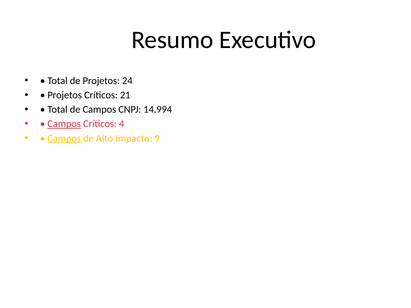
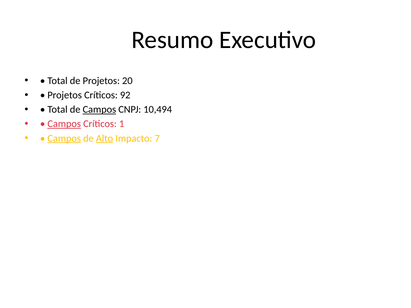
24: 24 -> 20
21: 21 -> 92
Campos at (99, 110) underline: none -> present
14,994: 14,994 -> 10,494
4: 4 -> 1
Alto underline: none -> present
9: 9 -> 7
